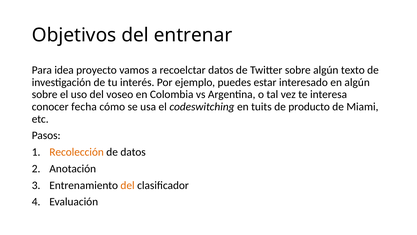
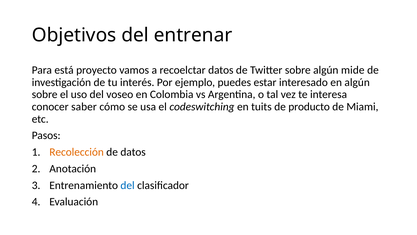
idea: idea -> está
texto: texto -> mide
fecha: fecha -> saber
del at (128, 185) colour: orange -> blue
